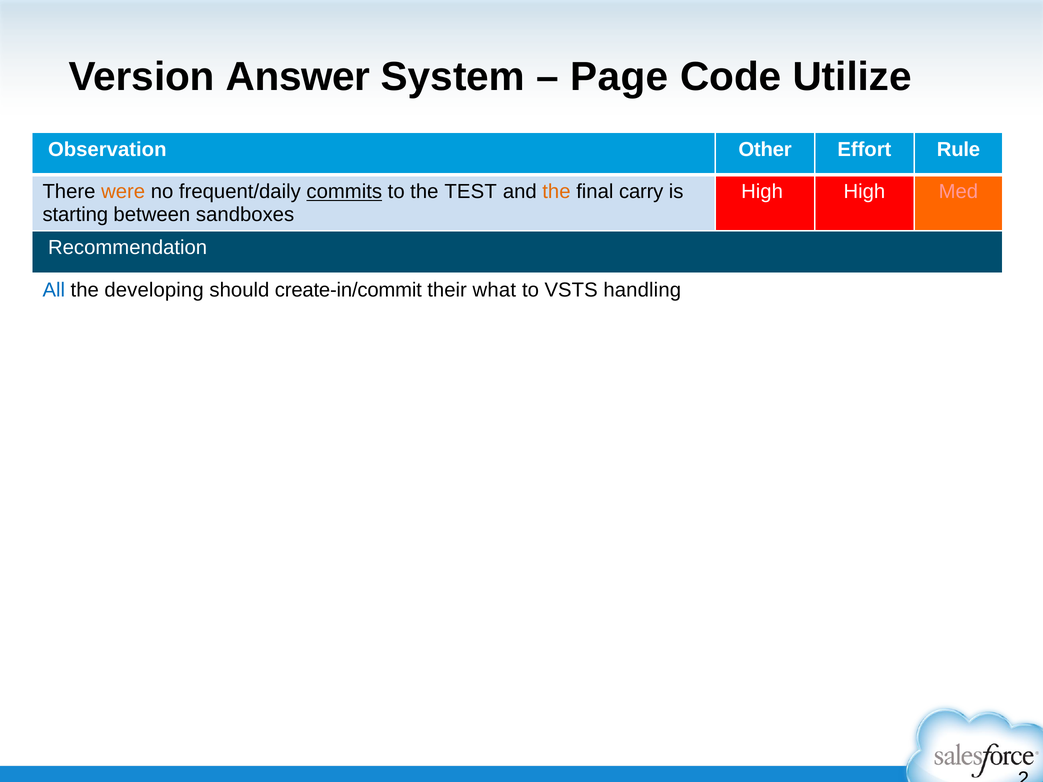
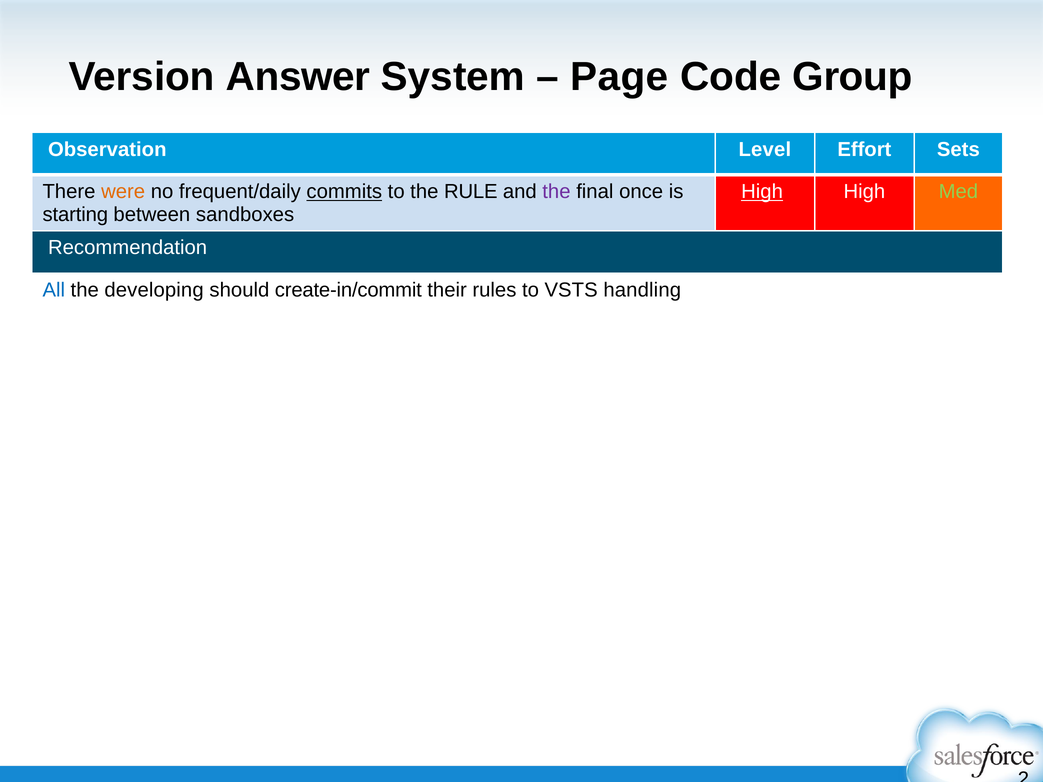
Utilize: Utilize -> Group
Other: Other -> Level
Rule: Rule -> Sets
TEST: TEST -> RULE
the at (556, 192) colour: orange -> purple
carry: carry -> once
High at (762, 192) underline: none -> present
Med colour: pink -> light green
what: what -> rules
